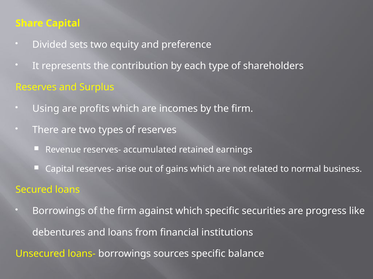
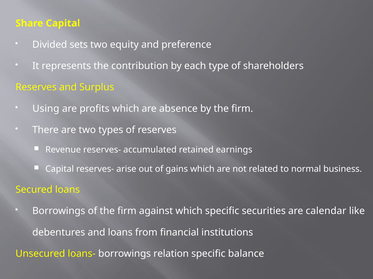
incomes: incomes -> absence
progress: progress -> calendar
sources: sources -> relation
